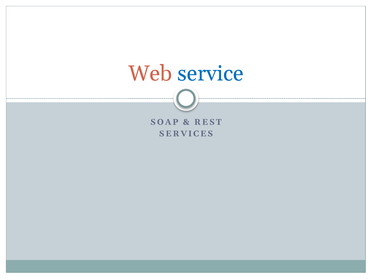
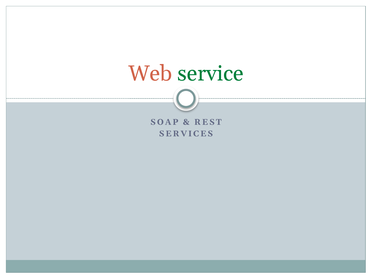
service colour: blue -> green
